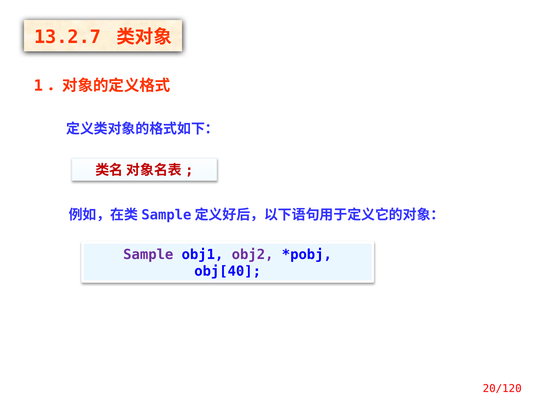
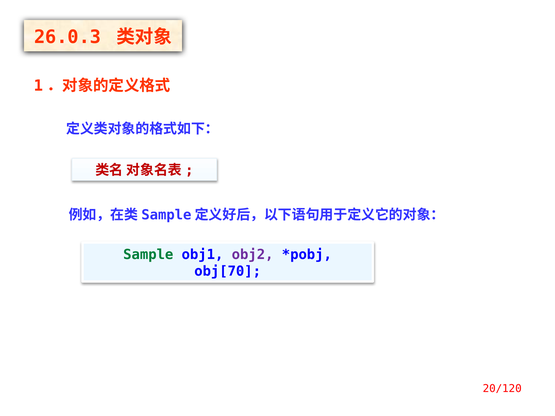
13.2.7: 13.2.7 -> 26.0.3
Sample colour: purple -> green
obj[40: obj[40 -> obj[70
